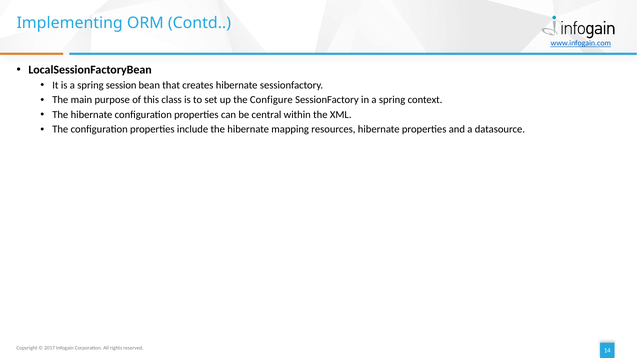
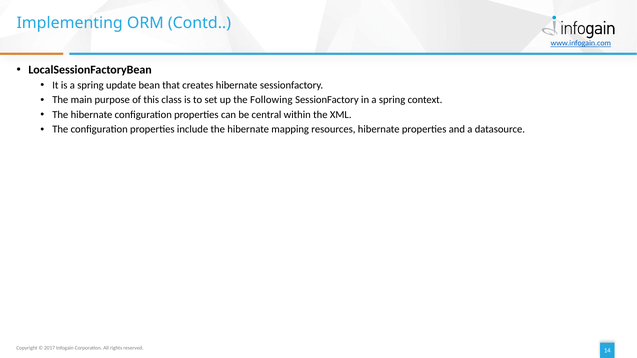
session: session -> update
Configure: Configure -> Following
